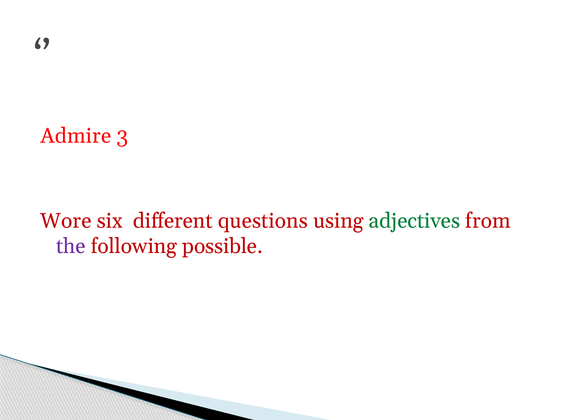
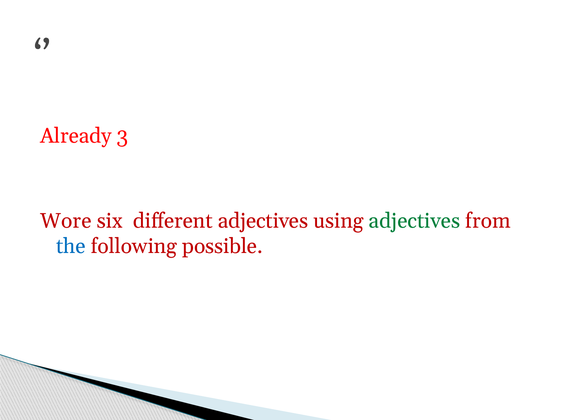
Admire: Admire -> Already
different questions: questions -> adjectives
the colour: purple -> blue
